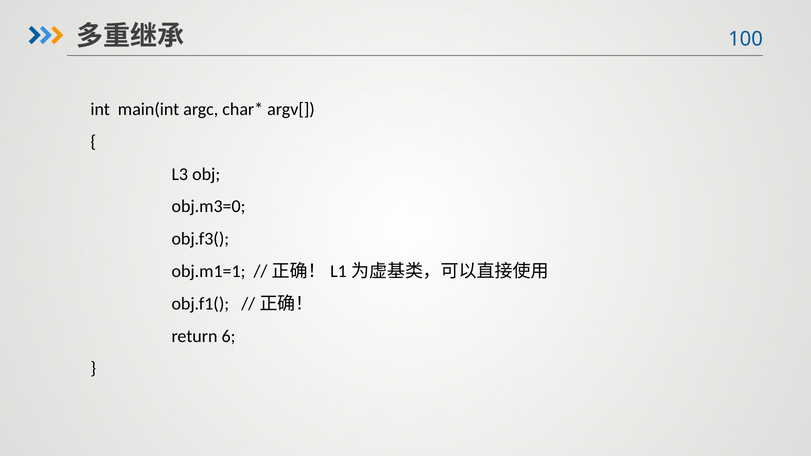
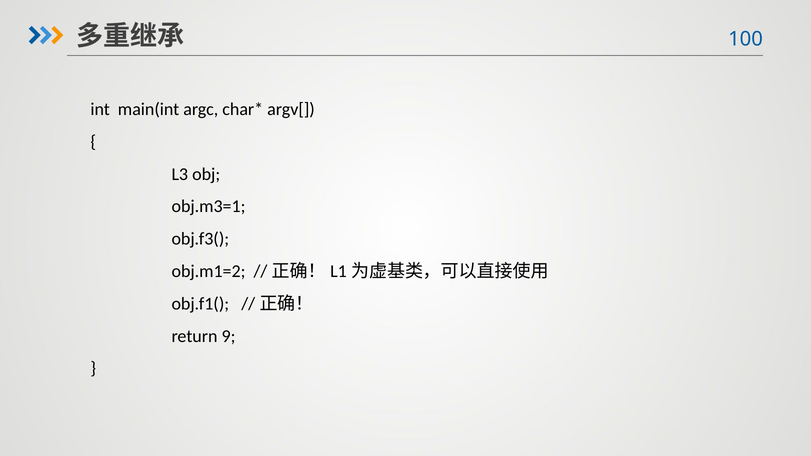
obj.m3=0: obj.m3=0 -> obj.m3=1
obj.m1=1: obj.m1=1 -> obj.m1=2
6: 6 -> 9
